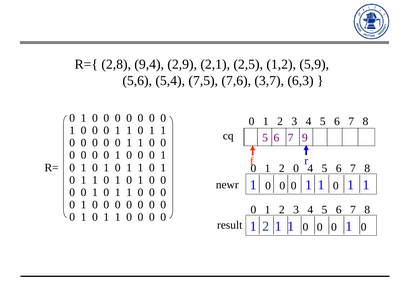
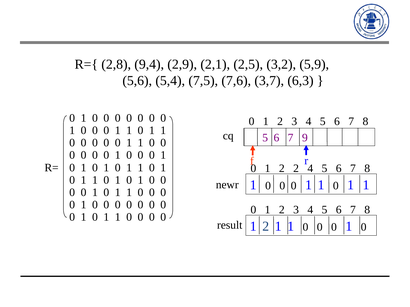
1,2: 1,2 -> 3,2
2 0: 0 -> 2
